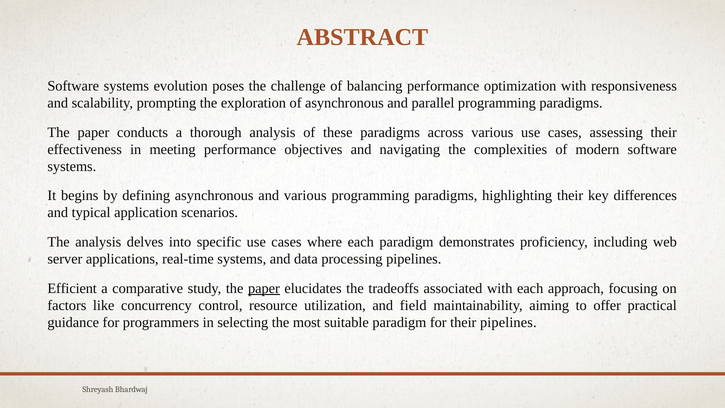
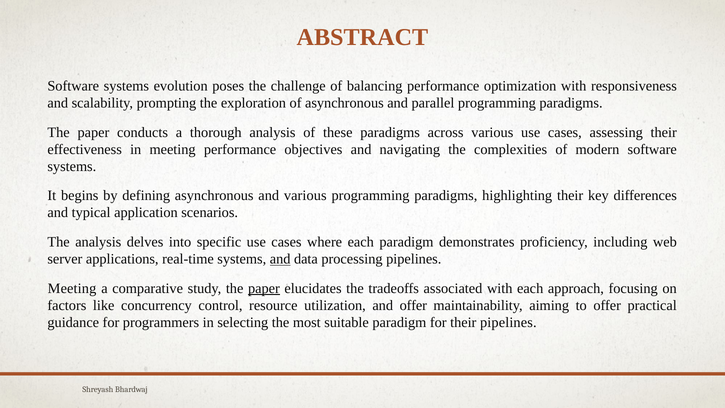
and at (280, 259) underline: none -> present
Efficient at (72, 288): Efficient -> Meeting
and field: field -> offer
